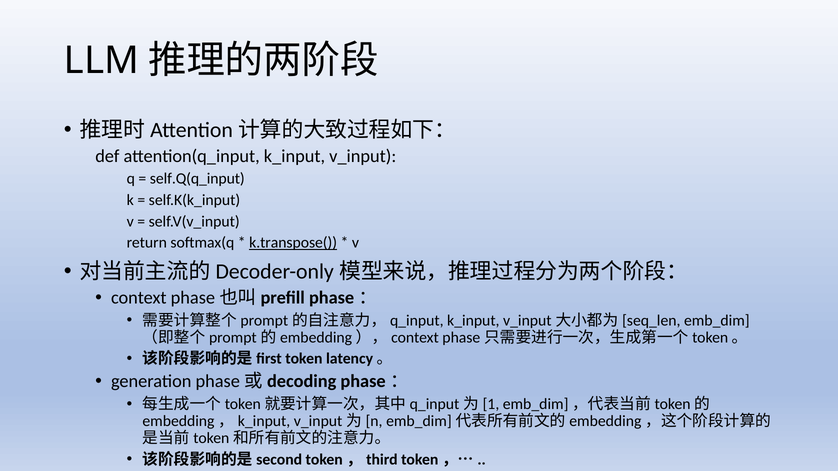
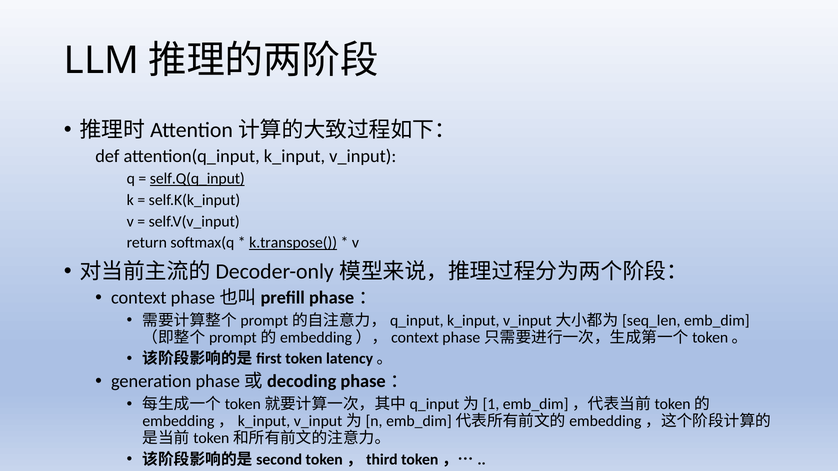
self.Q(q_input underline: none -> present
